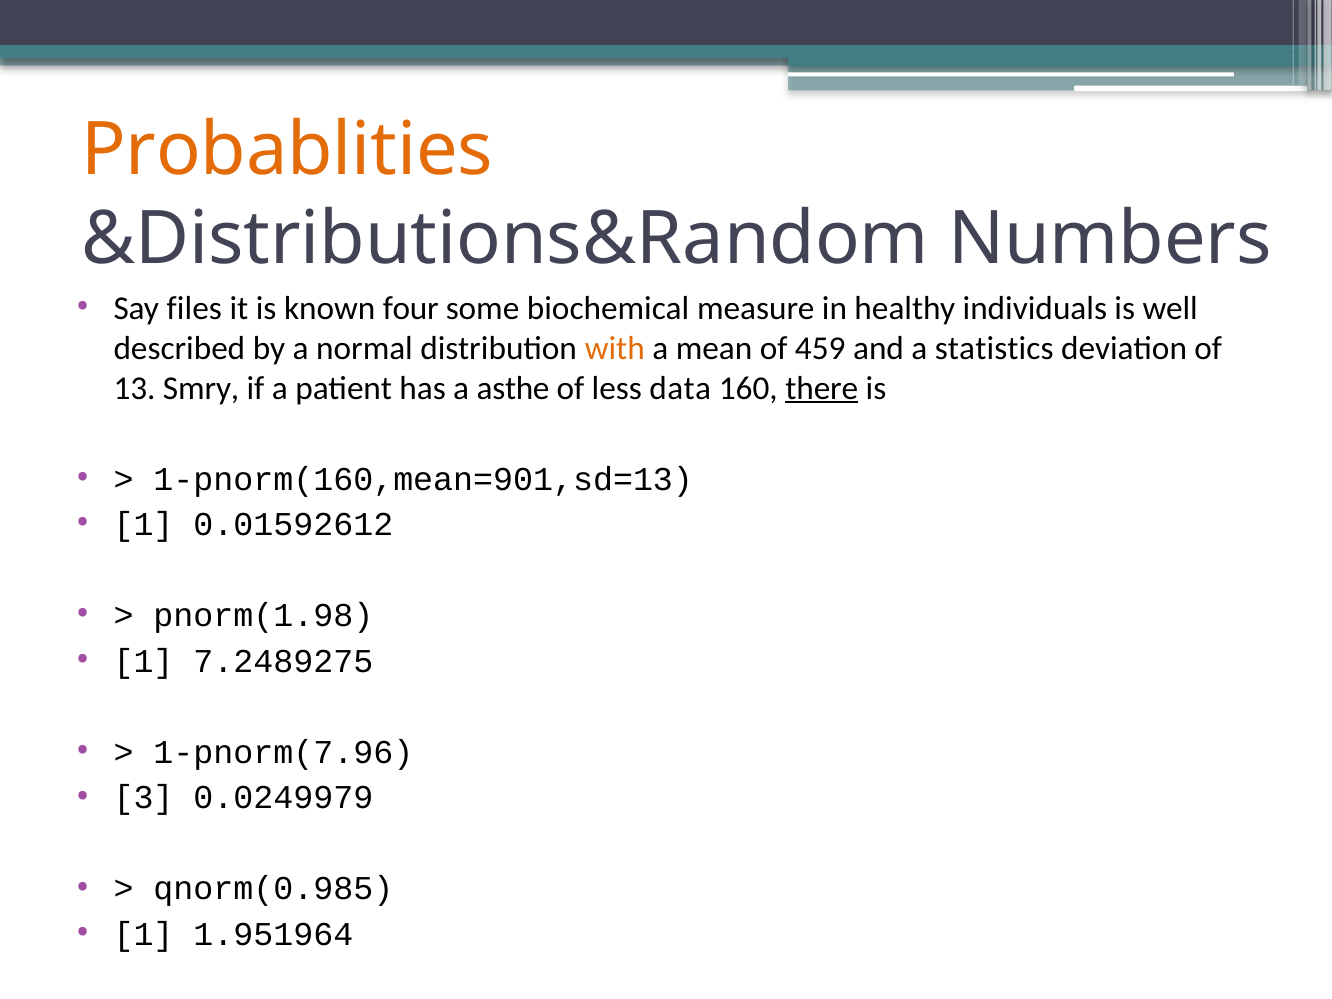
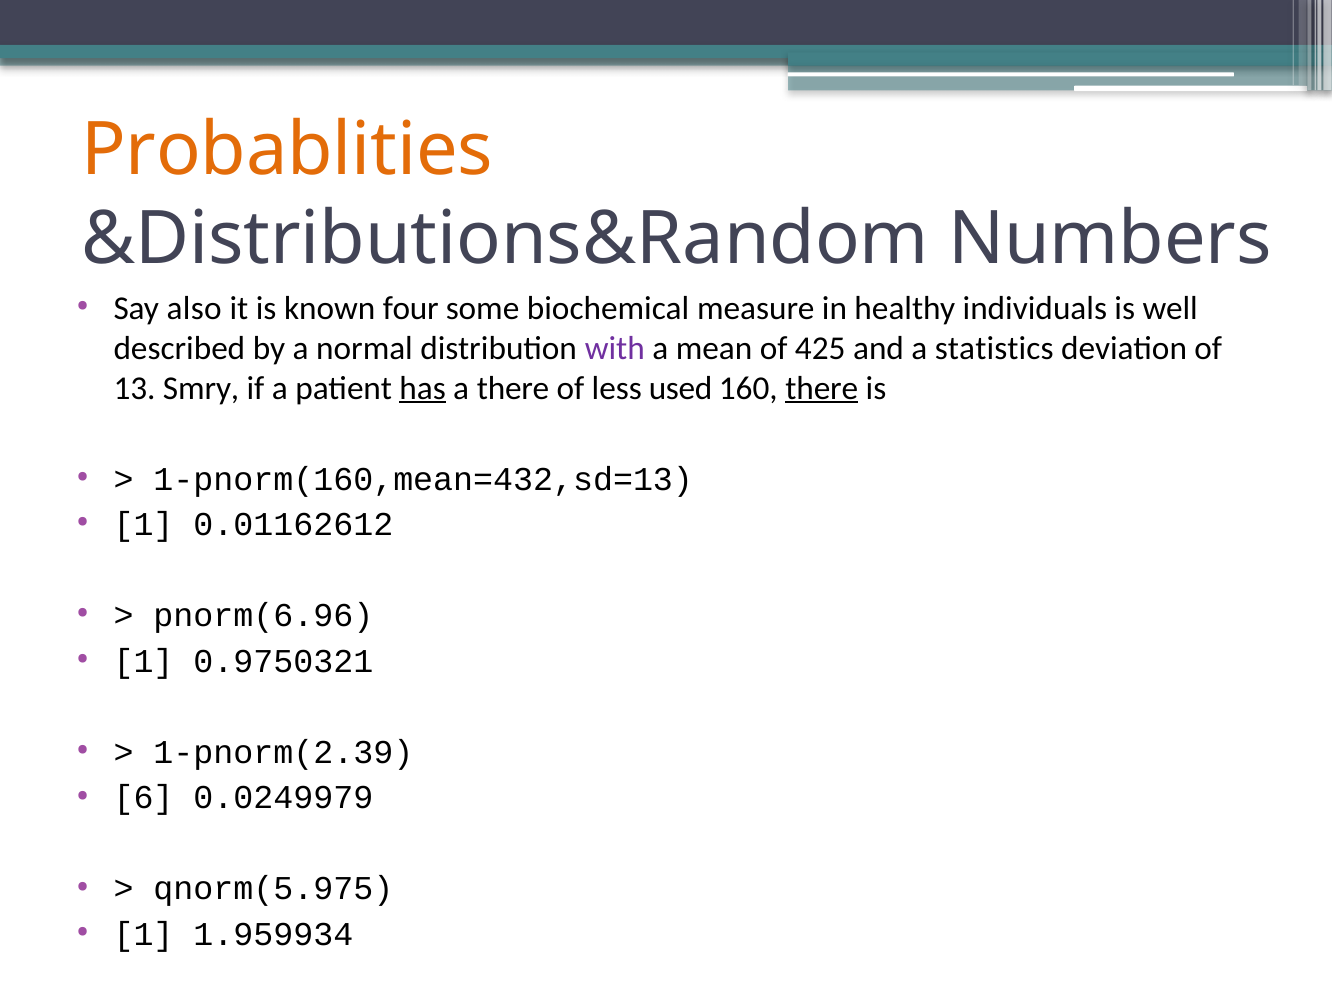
files: files -> also
with colour: orange -> purple
459: 459 -> 425
has underline: none -> present
a asthe: asthe -> there
data: data -> used
1-pnorm(160,mean=901,sd=13: 1-pnorm(160,mean=901,sd=13 -> 1-pnorm(160,mean=432,sd=13
0.01592612: 0.01592612 -> 0.01162612
pnorm(1.98: pnorm(1.98 -> pnorm(6.96
7.2489275: 7.2489275 -> 0.9750321
1-pnorm(7.96: 1-pnorm(7.96 -> 1-pnorm(2.39
3: 3 -> 6
qnorm(0.985: qnorm(0.985 -> qnorm(5.975
1.951964: 1.951964 -> 1.959934
